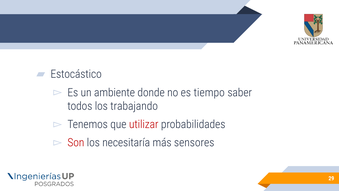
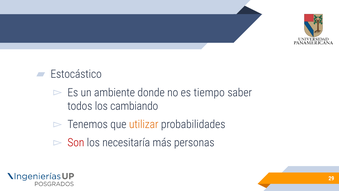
trabajando: trabajando -> cambiando
utilizar colour: red -> orange
sensores: sensores -> personas
